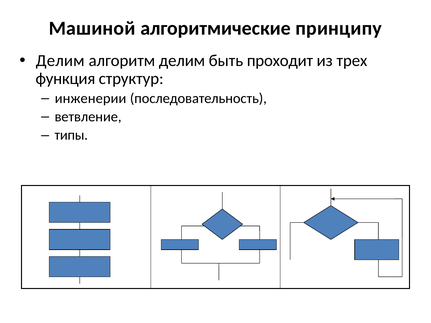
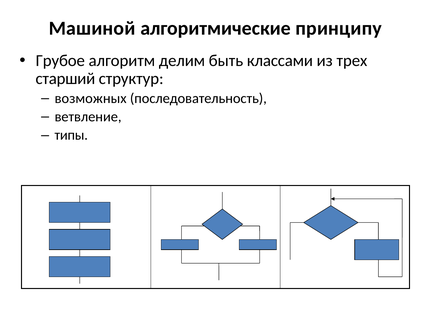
Делим at (60, 61): Делим -> Грубое
проходит: проходит -> классами
функция: функция -> старший
инженерии: инженерии -> возможных
